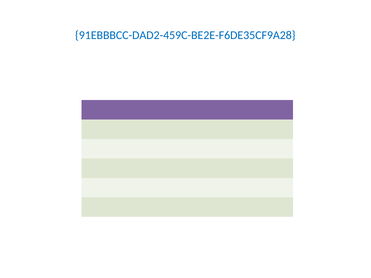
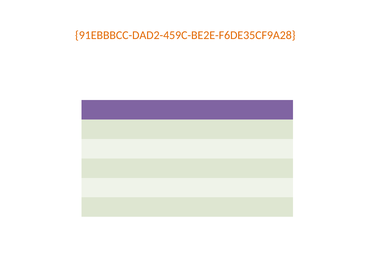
91EBBBCC-DAD2-459C-BE2E-F6DE35CF9A28 colour: blue -> orange
